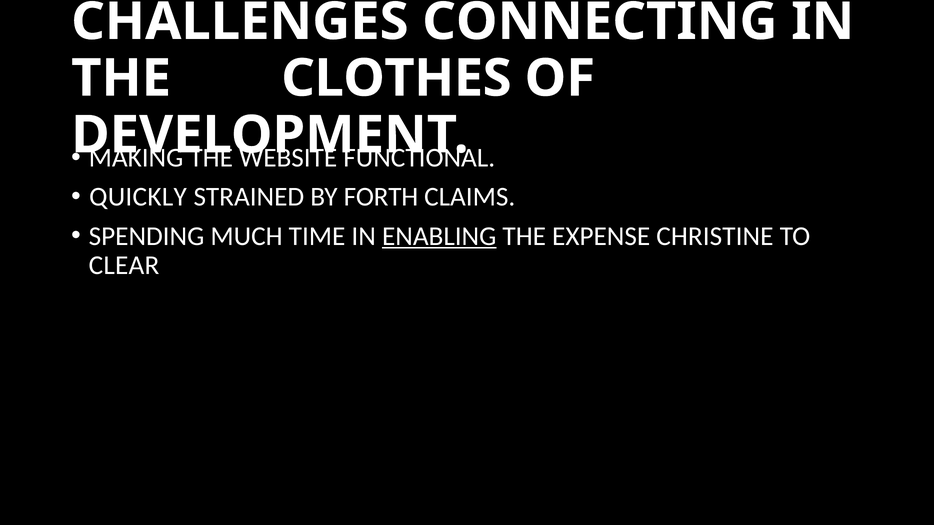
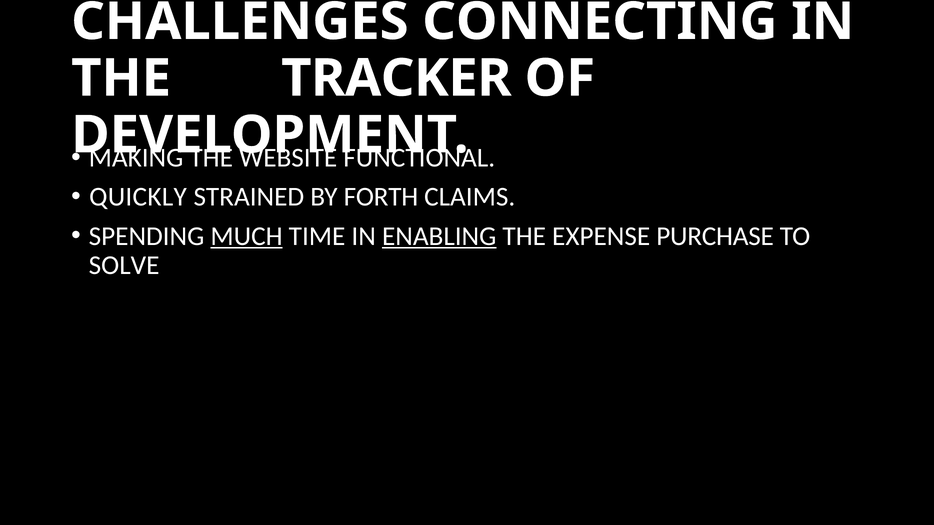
CLOTHES: CLOTHES -> TRACKER
MUCH underline: none -> present
CHRISTINE: CHRISTINE -> PURCHASE
CLEAR: CLEAR -> SOLVE
